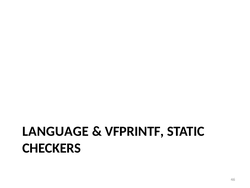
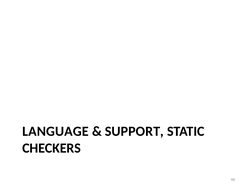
VFPRINTF: VFPRINTF -> SUPPORT
